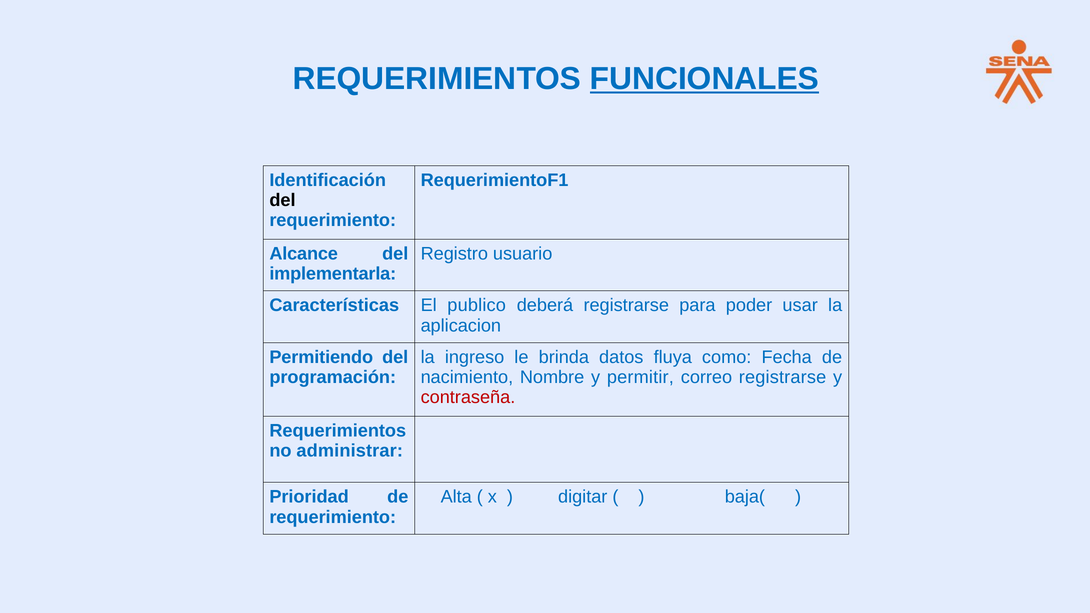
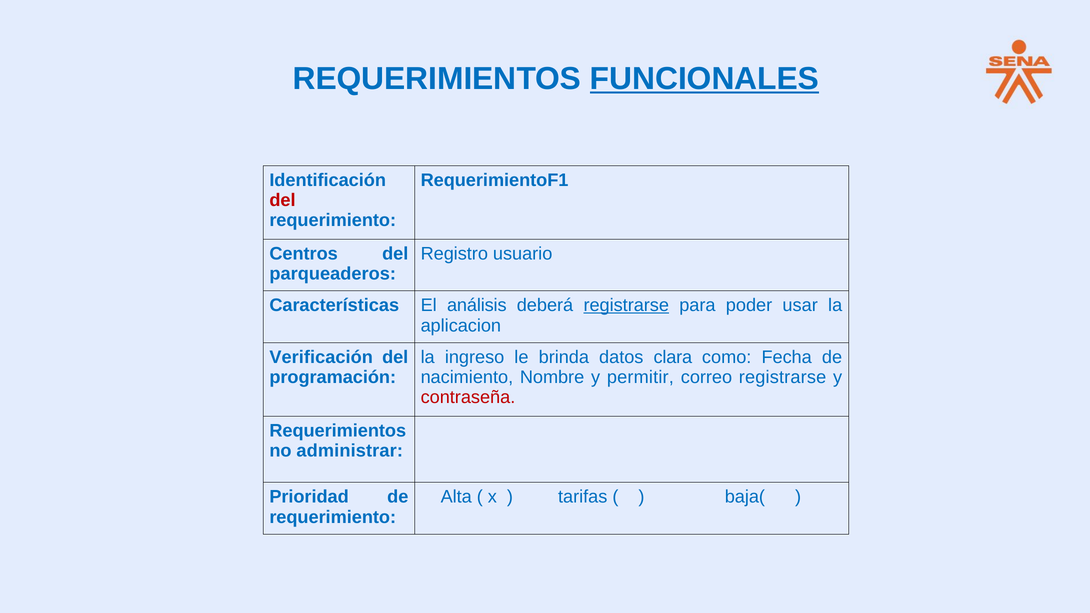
del at (282, 200) colour: black -> red
Alcance: Alcance -> Centros
implementarla: implementarla -> parqueaderos
publico: publico -> análisis
registrarse at (626, 305) underline: none -> present
Permitiendo: Permitiendo -> Verificación
fluya: fluya -> clara
digitar: digitar -> tarifas
